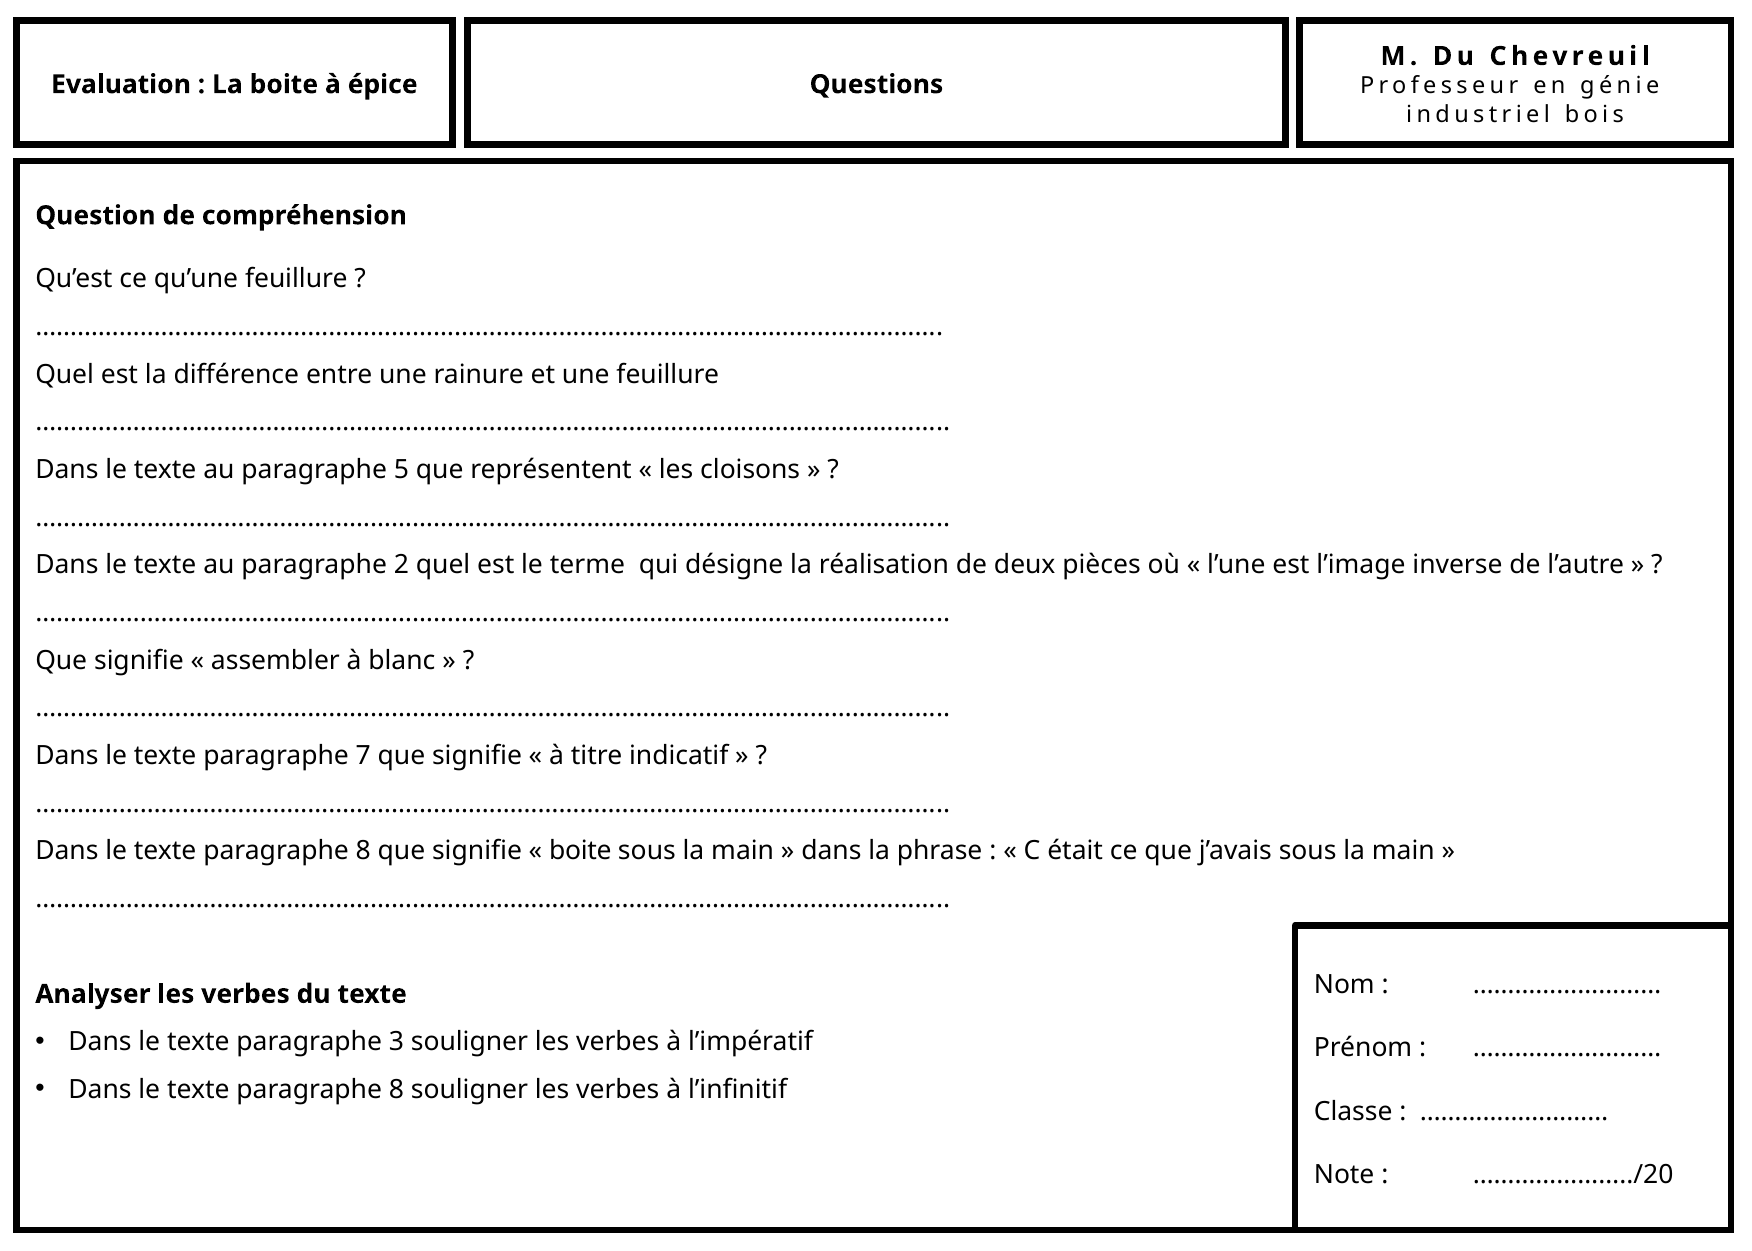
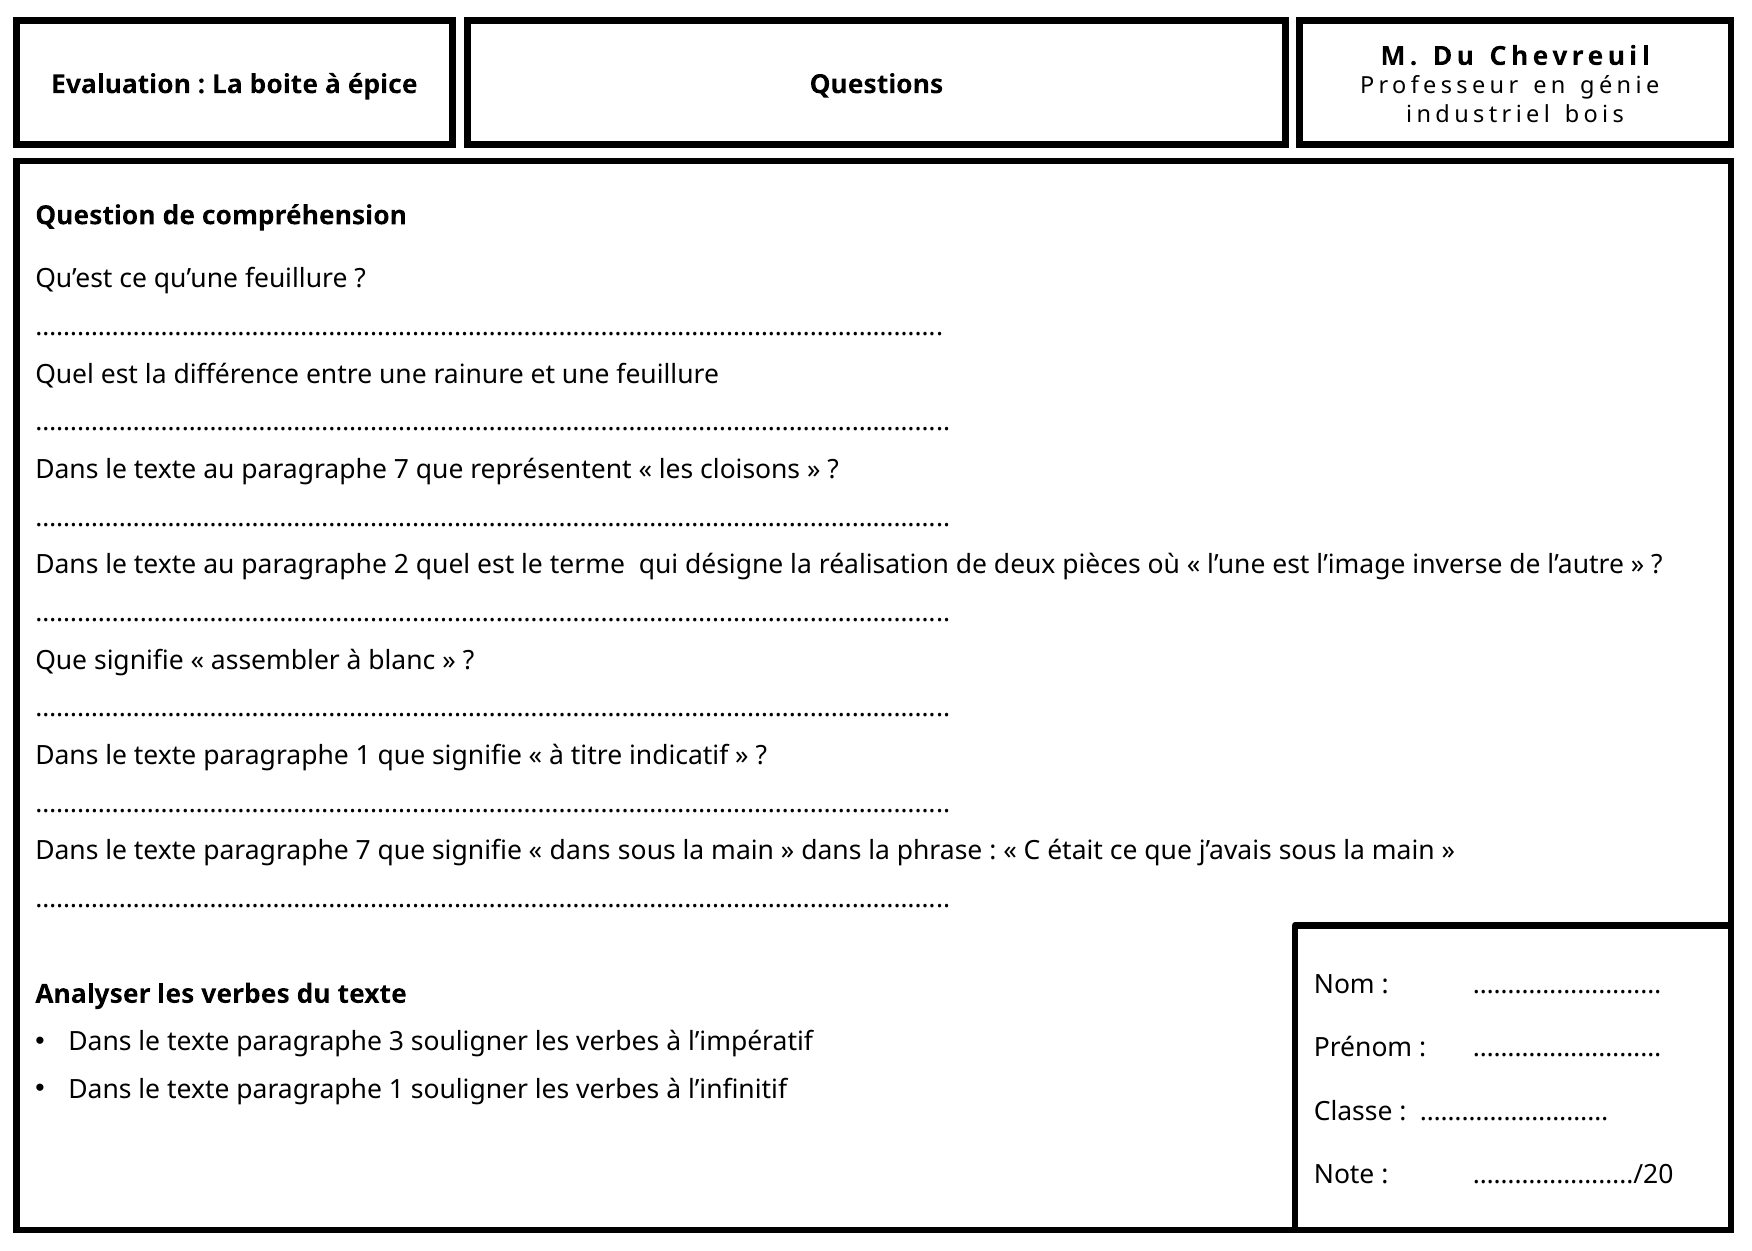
au paragraphe 5: 5 -> 7
7 at (363, 756): 7 -> 1
8 at (363, 851): 8 -> 7
boite at (580, 851): boite -> dans
8 at (396, 1090): 8 -> 1
